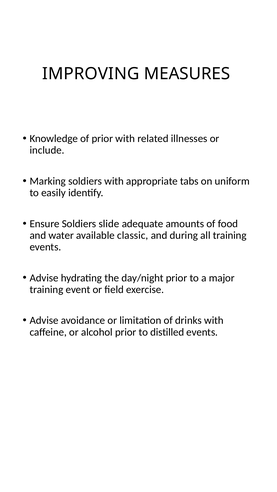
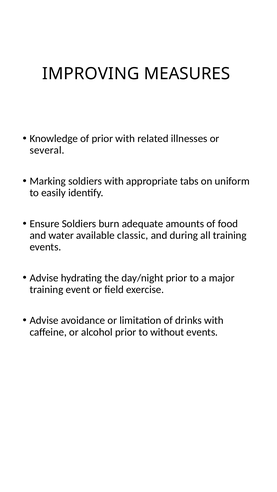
include: include -> several
slide: slide -> burn
distilled: distilled -> without
